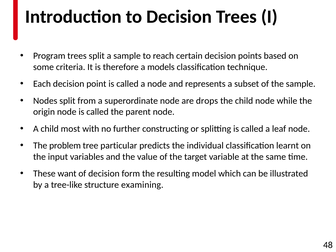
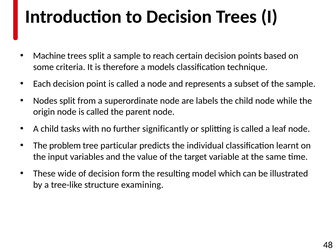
Program: Program -> Machine
drops: drops -> labels
most: most -> tasks
constructing: constructing -> significantly
want: want -> wide
